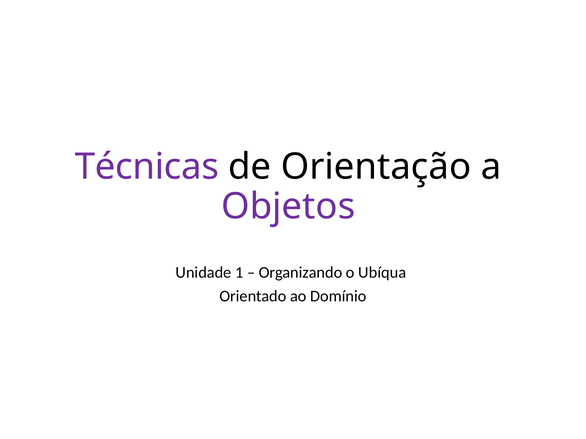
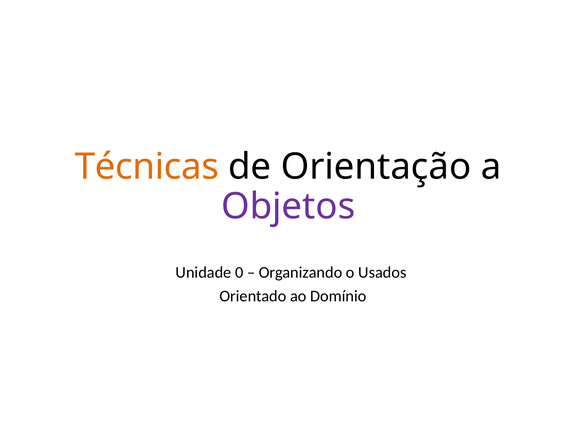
Técnicas colour: purple -> orange
1: 1 -> 0
Ubíqua: Ubíqua -> Usados
